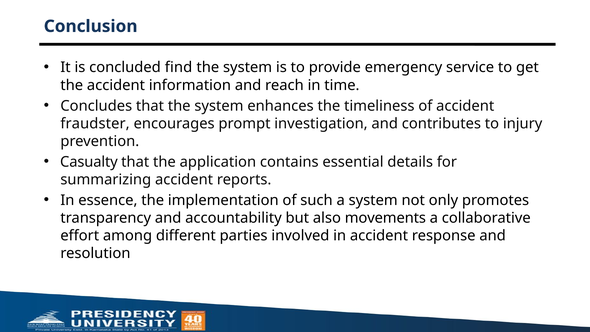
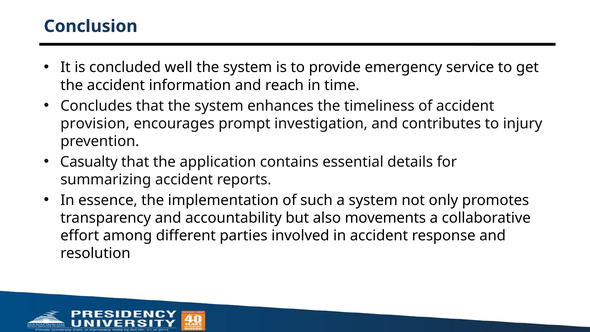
find: find -> well
fraudster: fraudster -> provision
